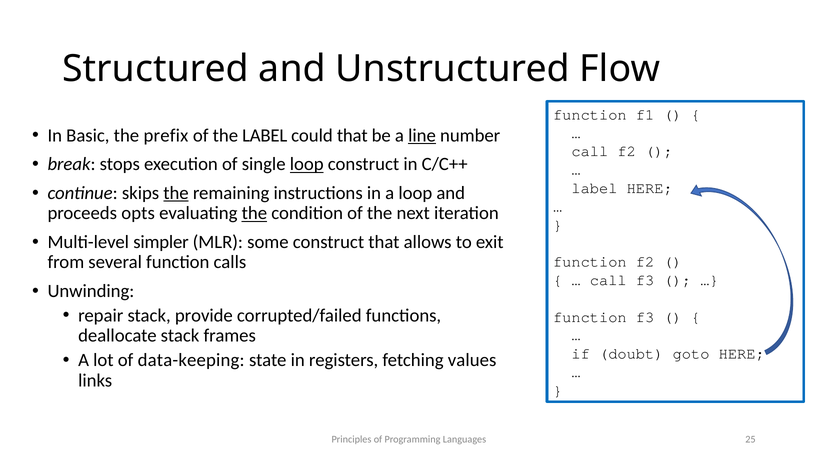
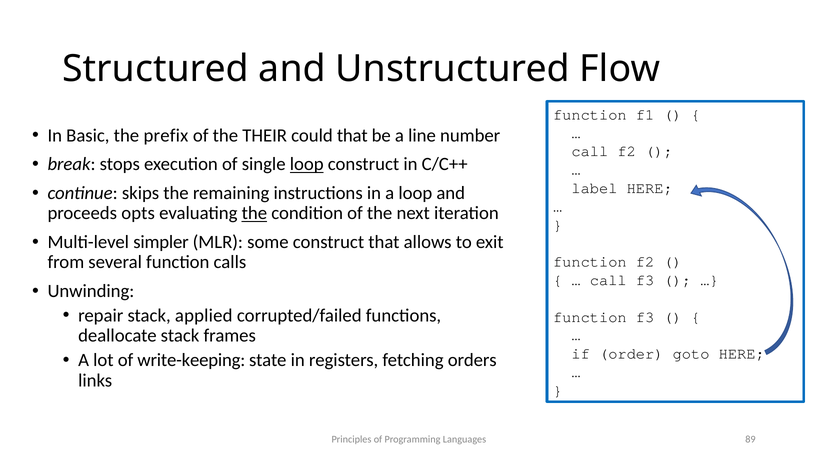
the LABEL: LABEL -> THEIR
line underline: present -> none
the at (176, 193) underline: present -> none
provide: provide -> applied
doubt: doubt -> order
data-keeping: data-keeping -> write-keeping
values: values -> orders
25: 25 -> 89
